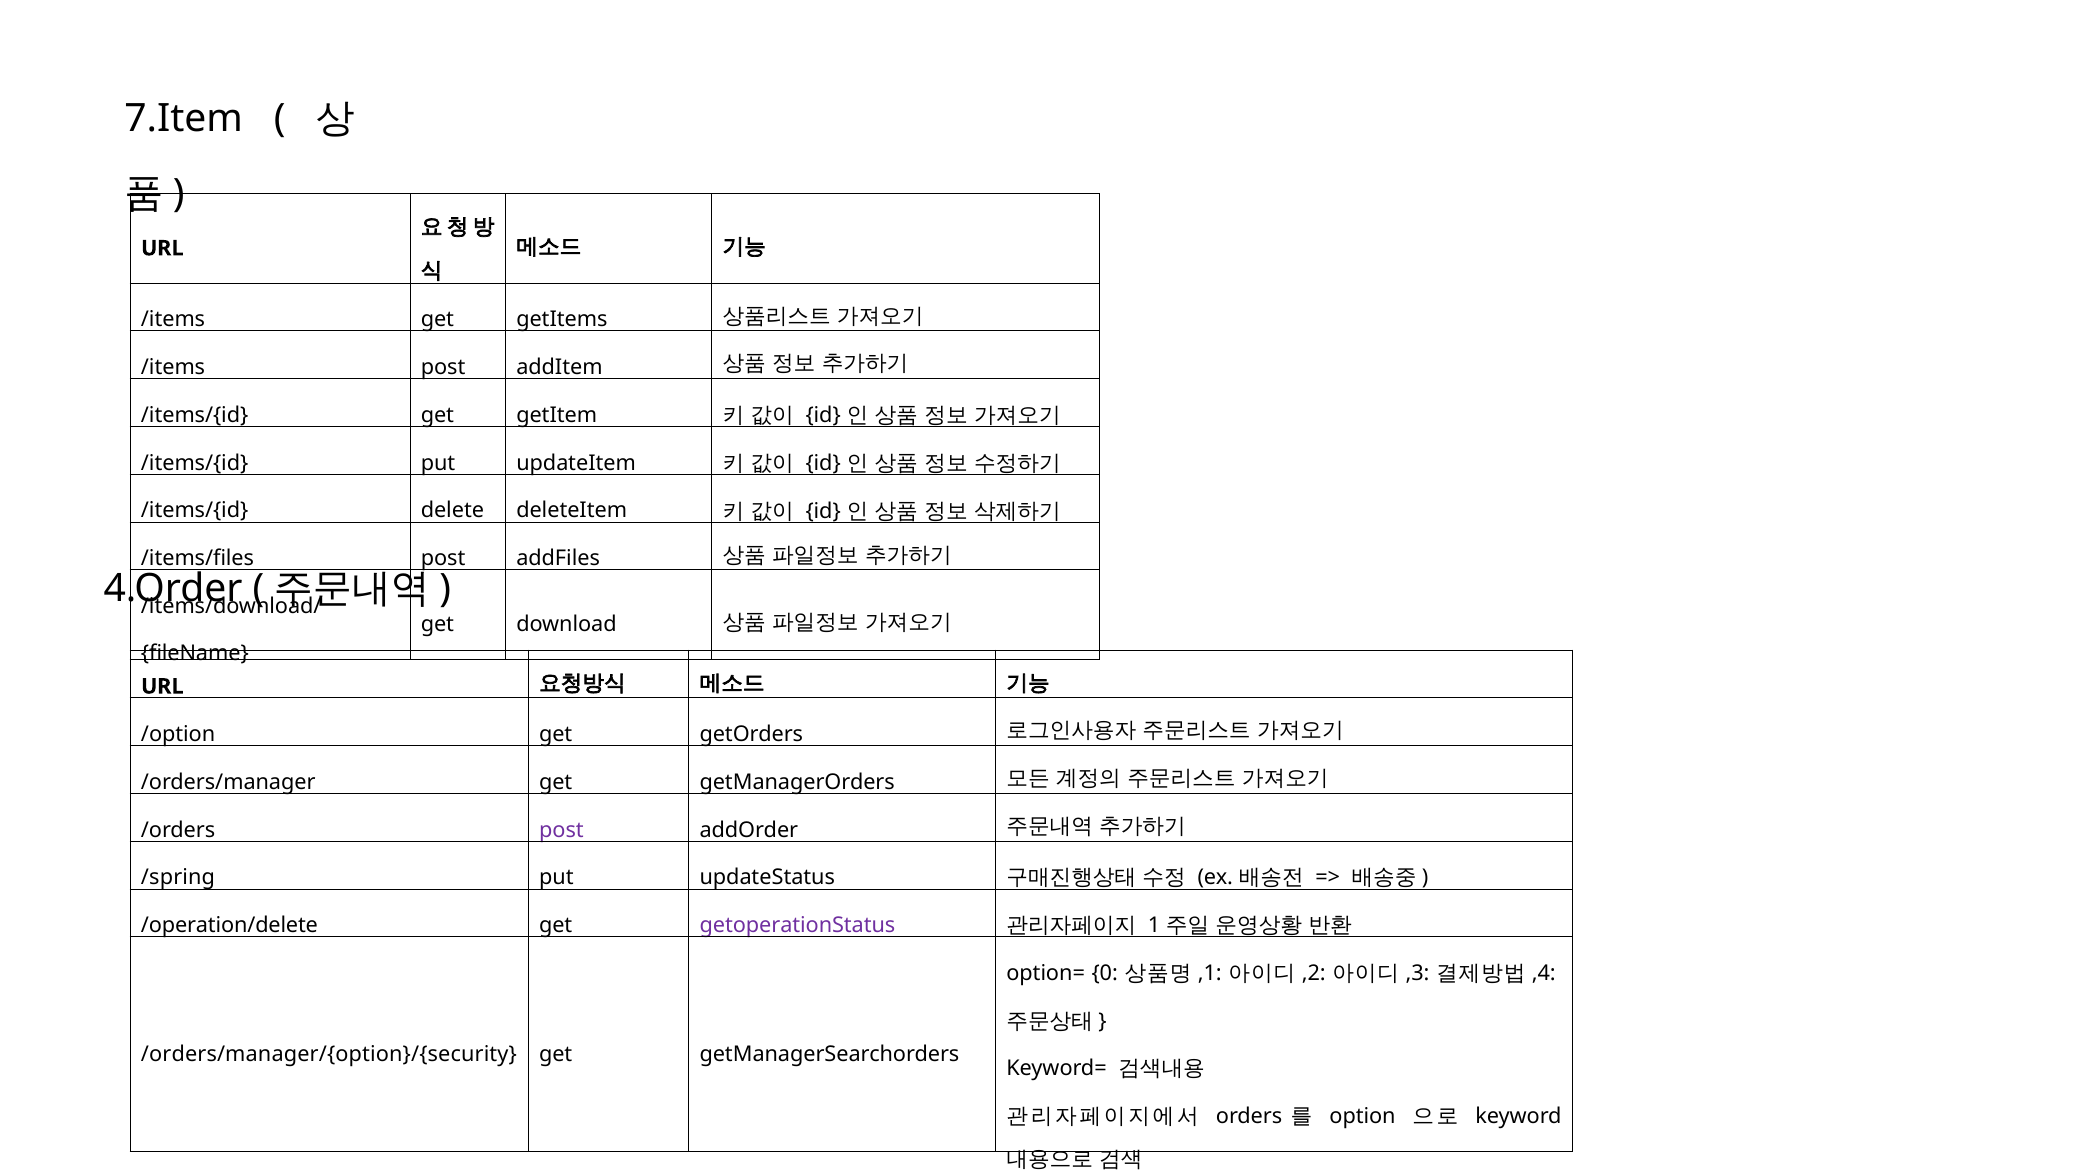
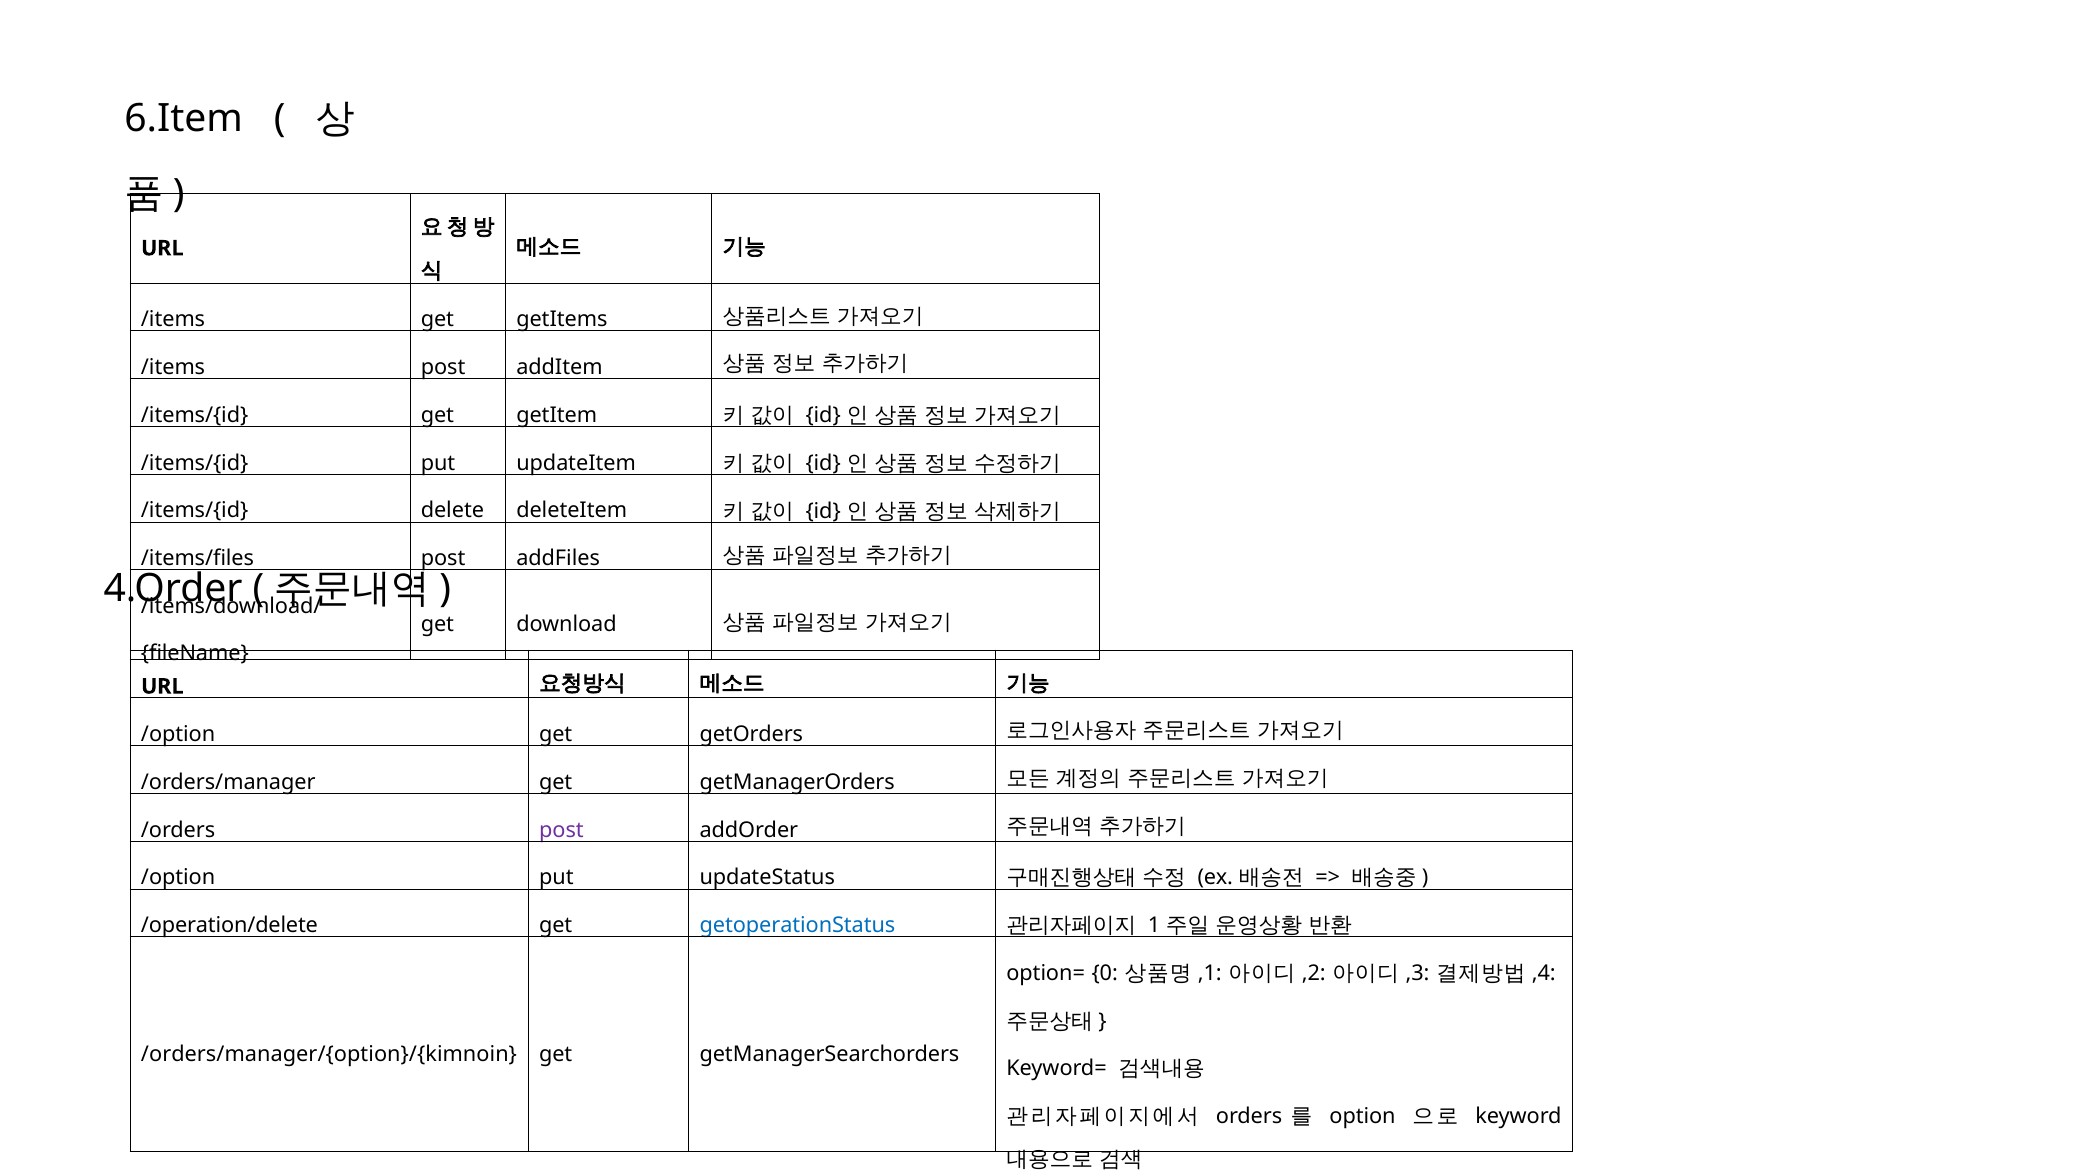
7.Item: 7.Item -> 6.Item
/spring at (178, 878): /spring -> /option
getoperationStatus colour: purple -> blue
/orders/manager/{option}/{security: /orders/manager/{option}/{security -> /orders/manager/{option}/{kimnoin
